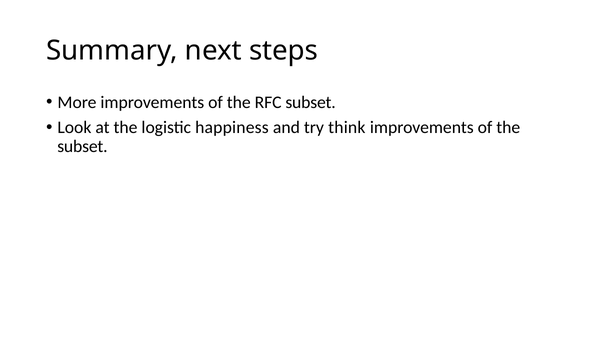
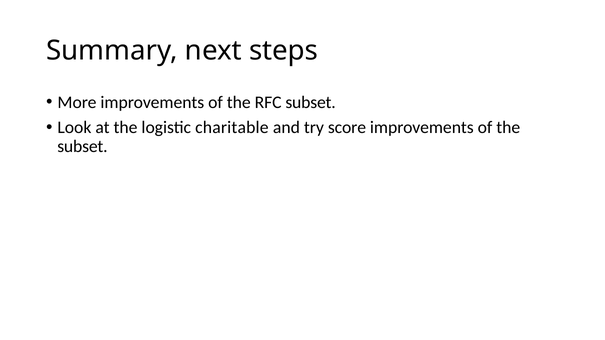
happiness: happiness -> charitable
think: think -> score
